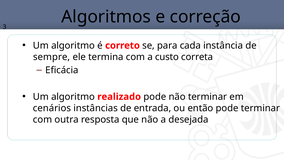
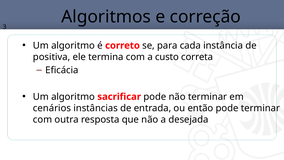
sempre: sempre -> positiva
realizado: realizado -> sacrificar
